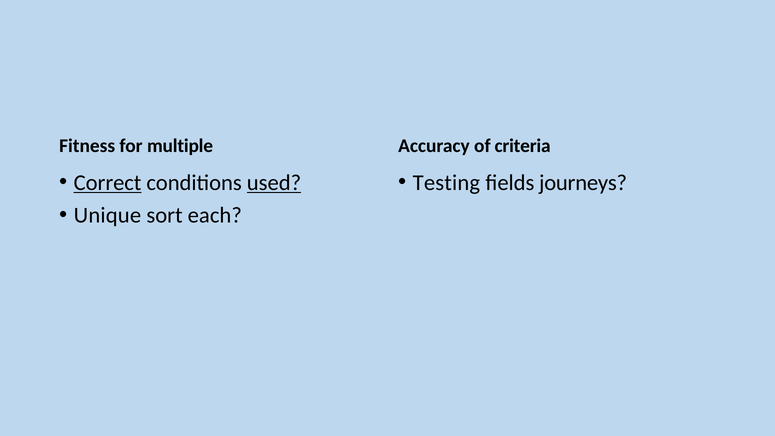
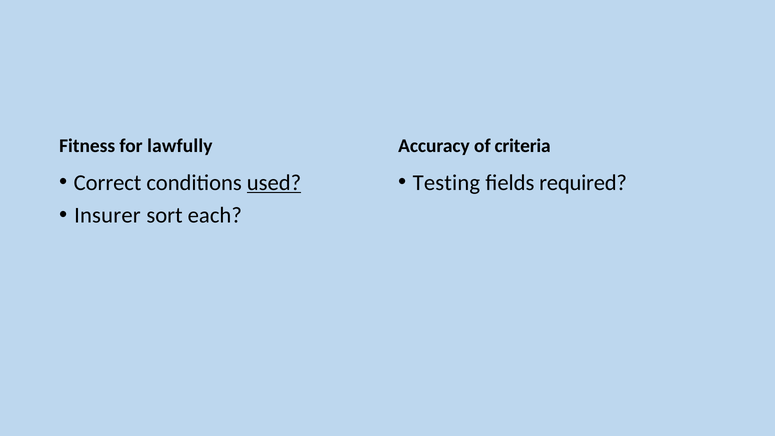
multiple: multiple -> lawfully
Correct underline: present -> none
journeys: journeys -> required
Unique: Unique -> Insurer
